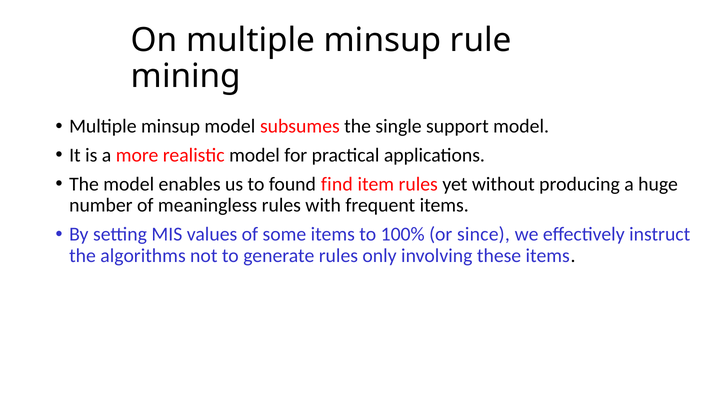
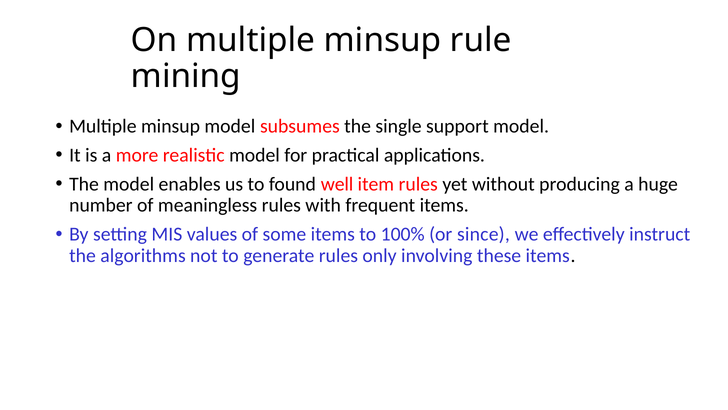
find: find -> well
